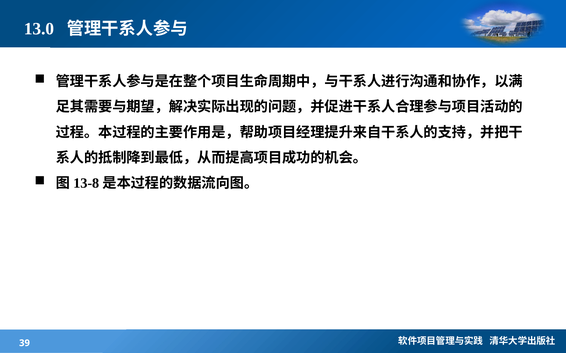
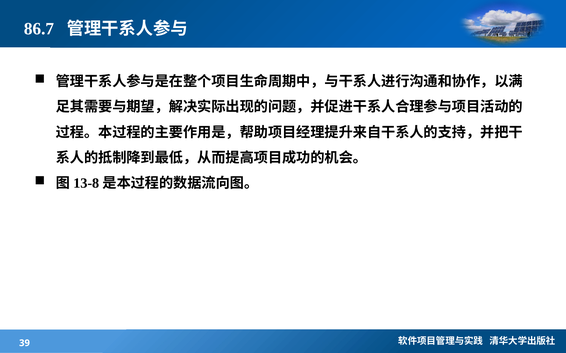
13.0: 13.0 -> 86.7
